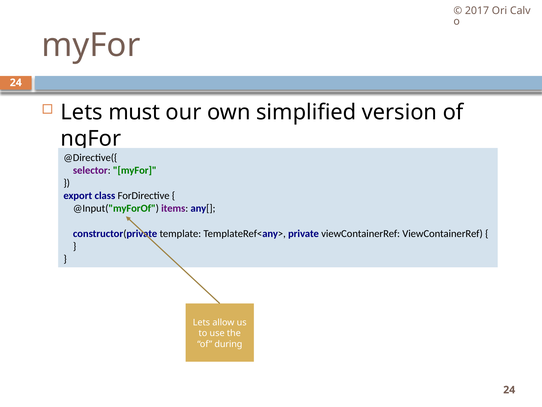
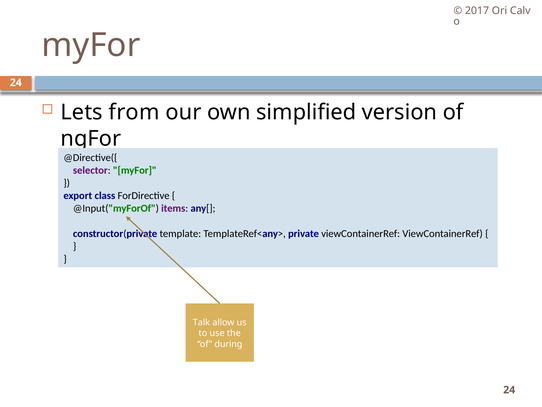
must: must -> from
Lets at (201, 322): Lets -> Talk
